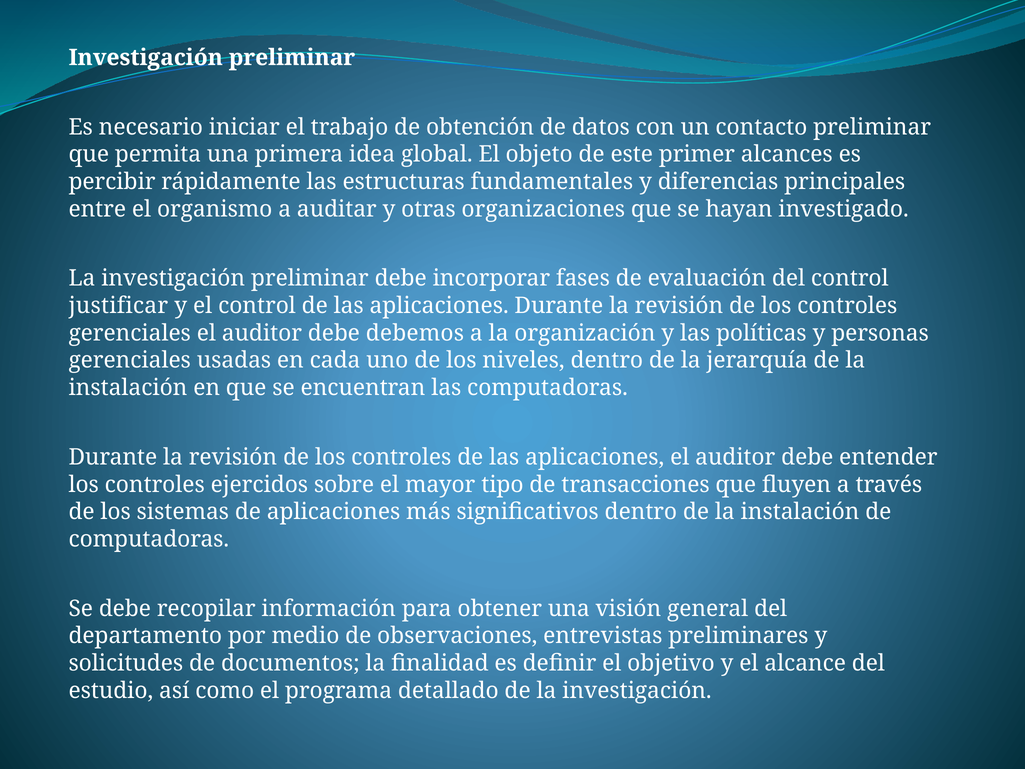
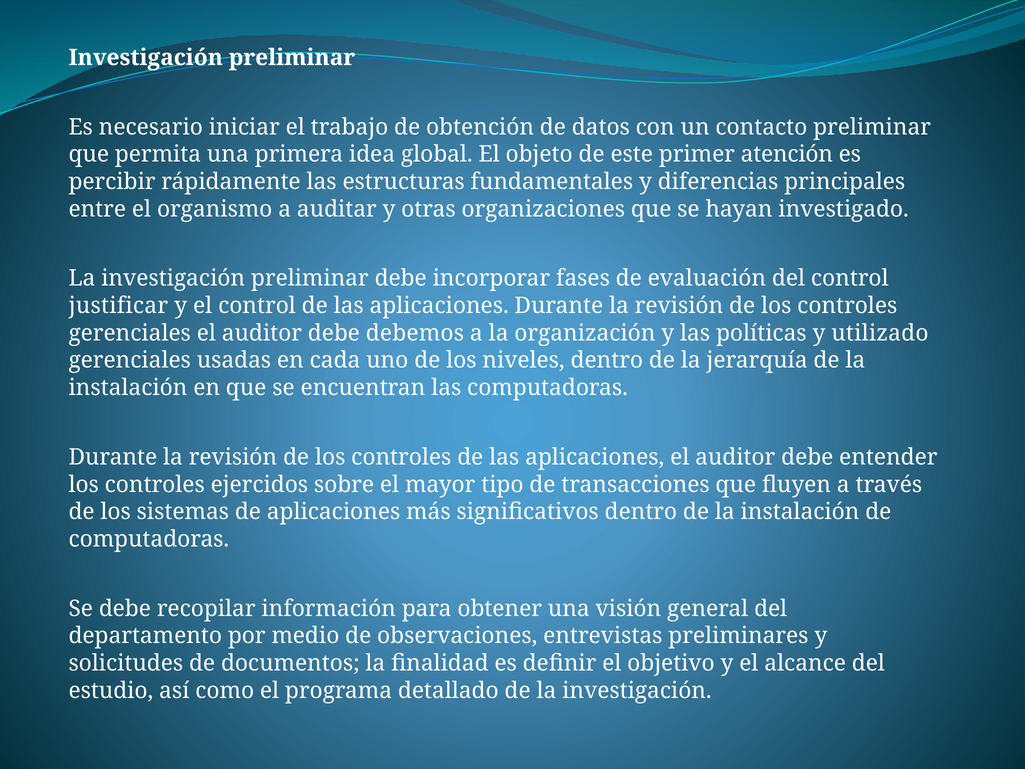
alcances: alcances -> atención
personas: personas -> utilizado
